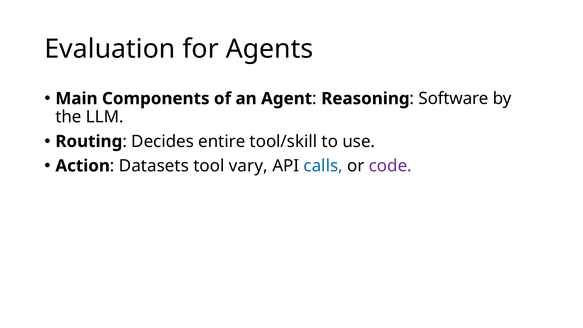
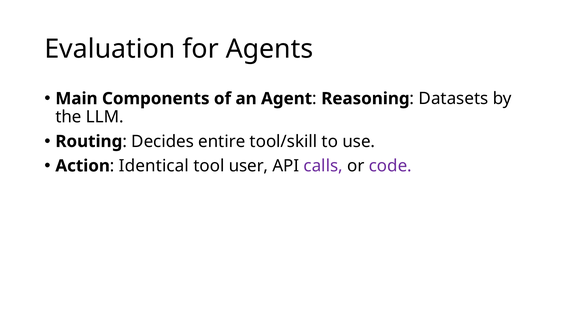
Software: Software -> Datasets
Datasets: Datasets -> Identical
vary: vary -> user
calls colour: blue -> purple
